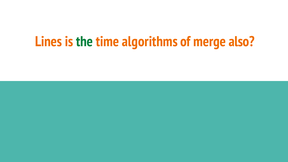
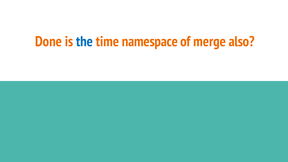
Lines: Lines -> Done
the colour: green -> blue
algorithms: algorithms -> namespace
